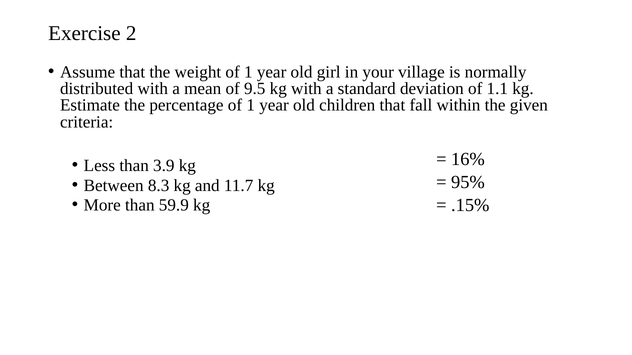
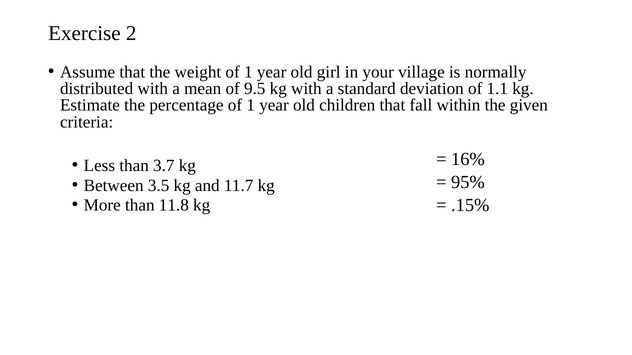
3.9: 3.9 -> 3.7
8.3: 8.3 -> 3.5
59.9: 59.9 -> 11.8
